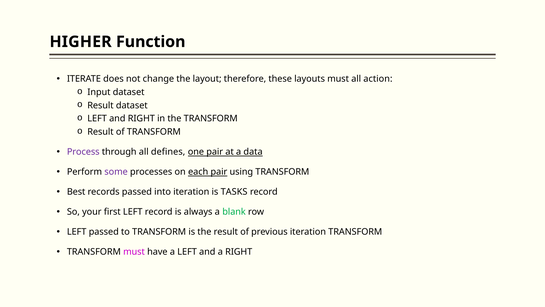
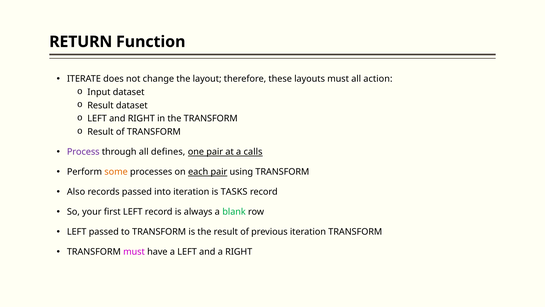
HIGHER: HIGHER -> RETURN
data: data -> calls
some colour: purple -> orange
Best: Best -> Also
